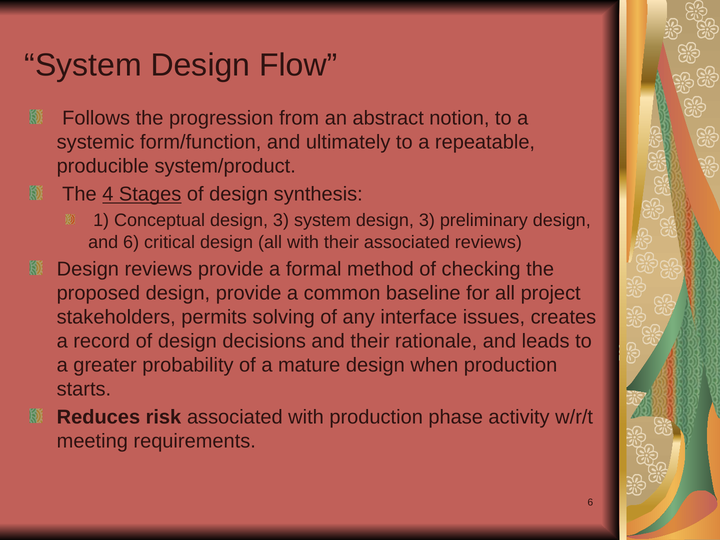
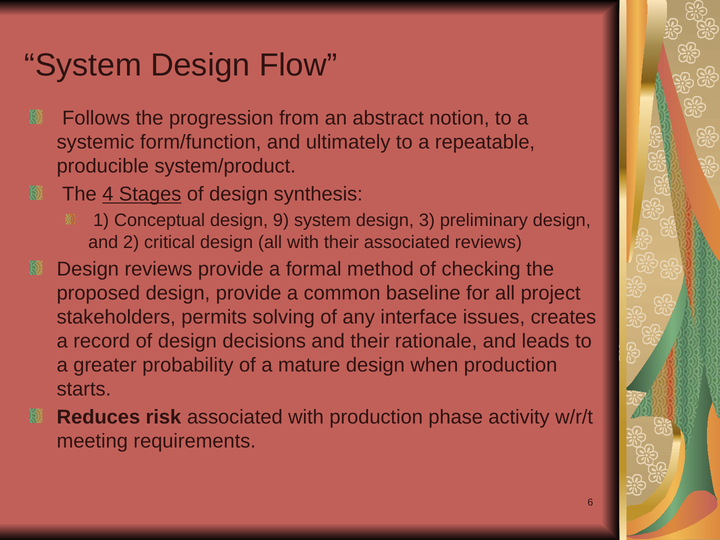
Conceptual design 3: 3 -> 9
and 6: 6 -> 2
